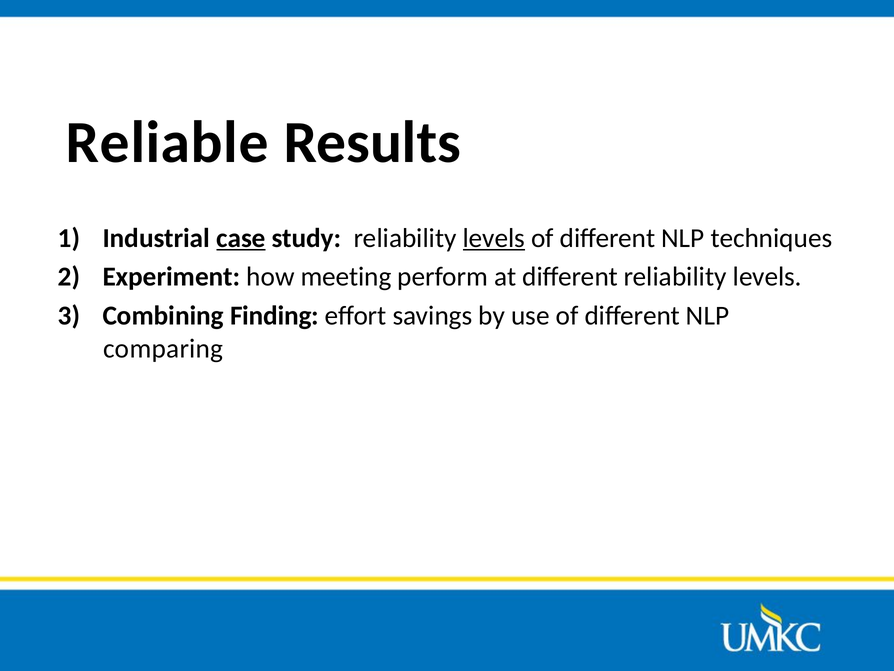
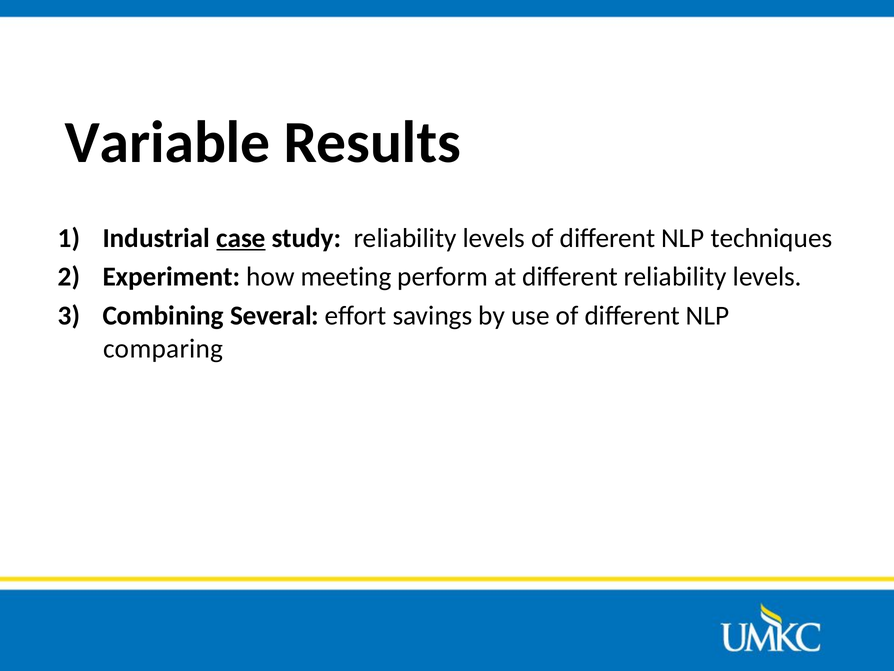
Reliable: Reliable -> Variable
levels at (494, 238) underline: present -> none
Finding: Finding -> Several
